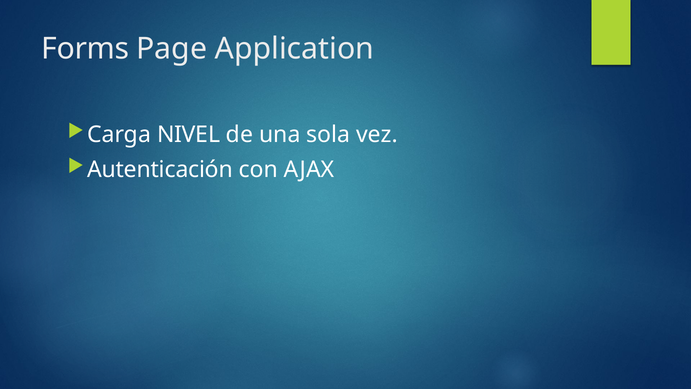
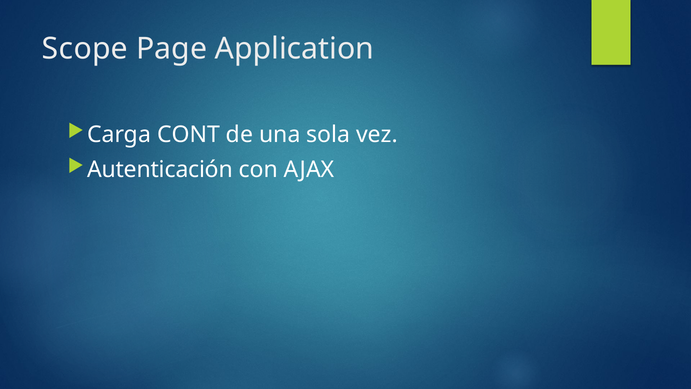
Forms: Forms -> Scope
NIVEL: NIVEL -> CONT
